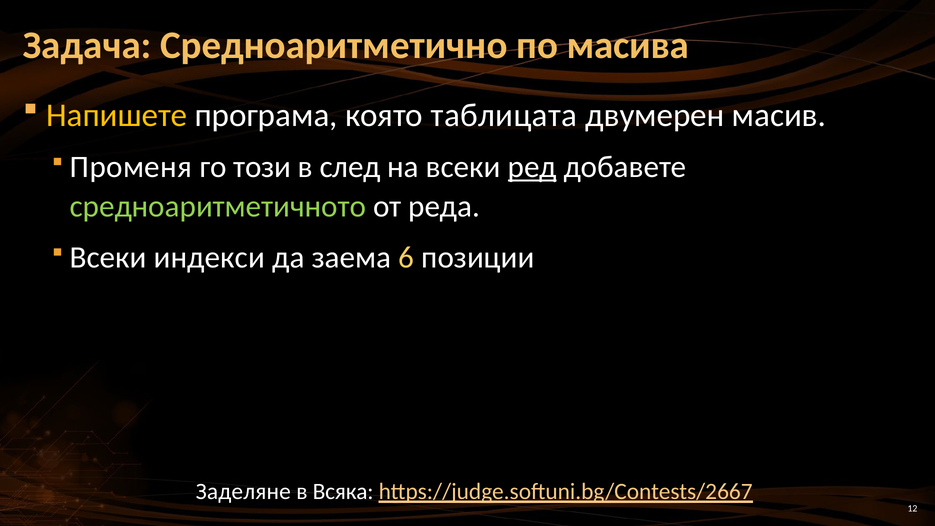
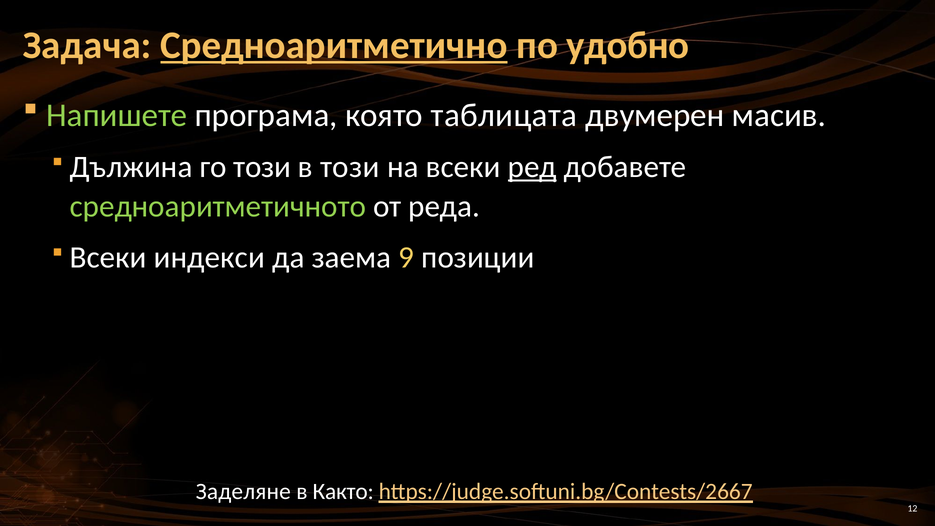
Средноаритметично underline: none -> present
масива: масива -> удобно
Напишете colour: yellow -> light green
Променя: Променя -> Дължина
в след: след -> този
6: 6 -> 9
Всяка: Всяка -> Както
